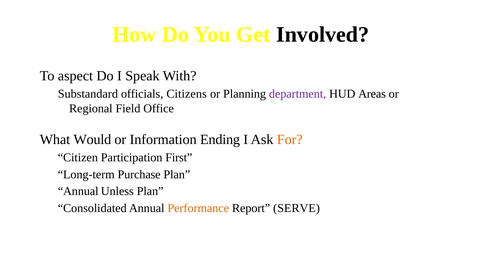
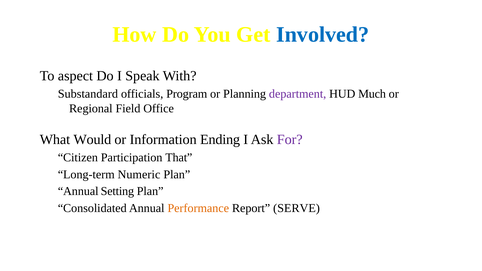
Involved colour: black -> blue
Citizens: Citizens -> Program
Areas: Areas -> Much
For colour: orange -> purple
First: First -> That
Purchase: Purchase -> Numeric
Unless: Unless -> Setting
